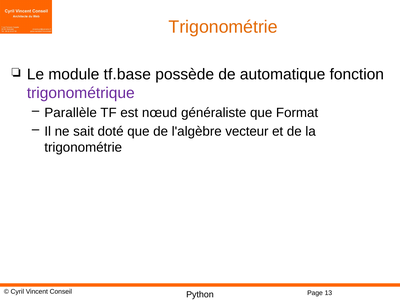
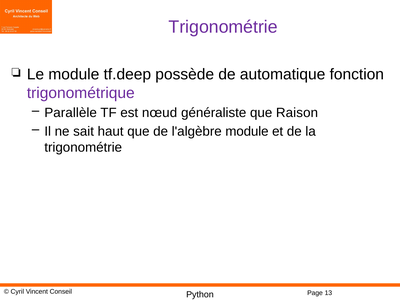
Trigonométrie at (223, 27) colour: orange -> purple
tf.base: tf.base -> tf.deep
Format: Format -> Raison
doté: doté -> haut
l'algèbre vecteur: vecteur -> module
